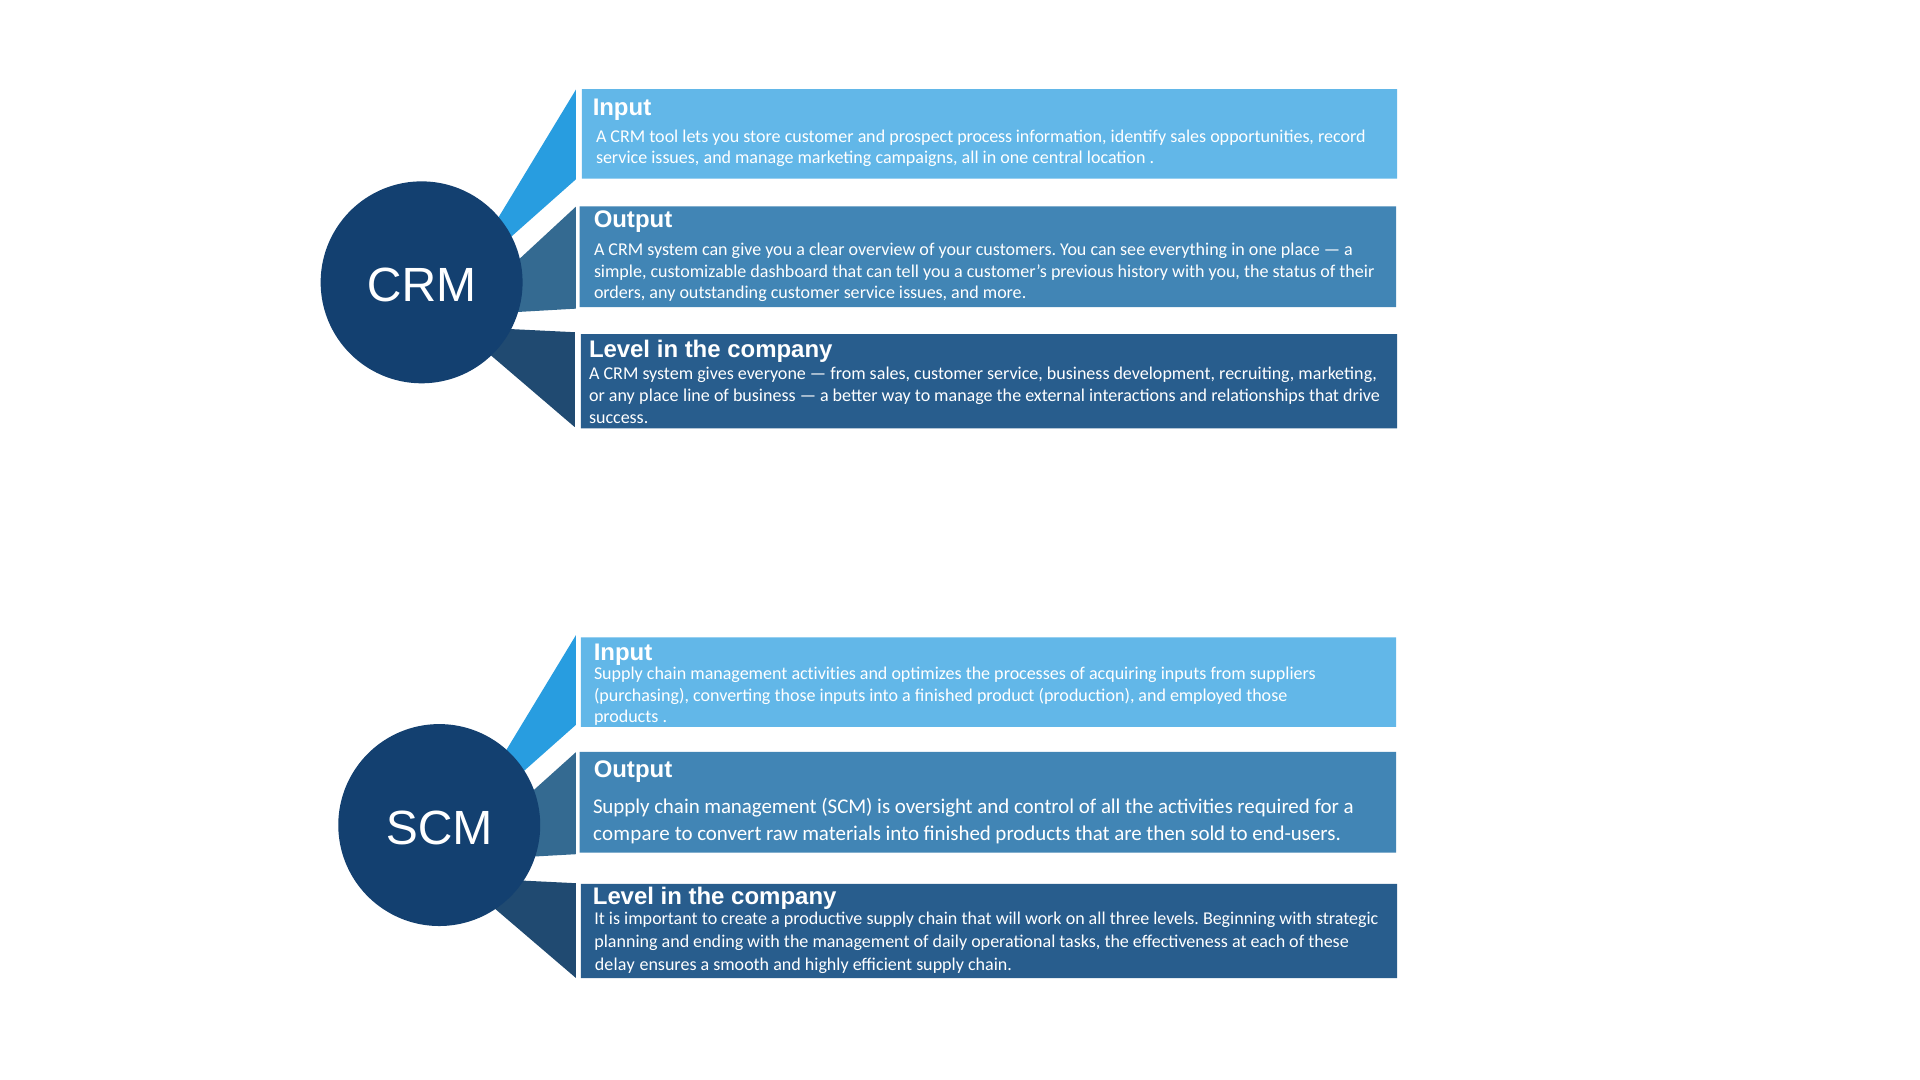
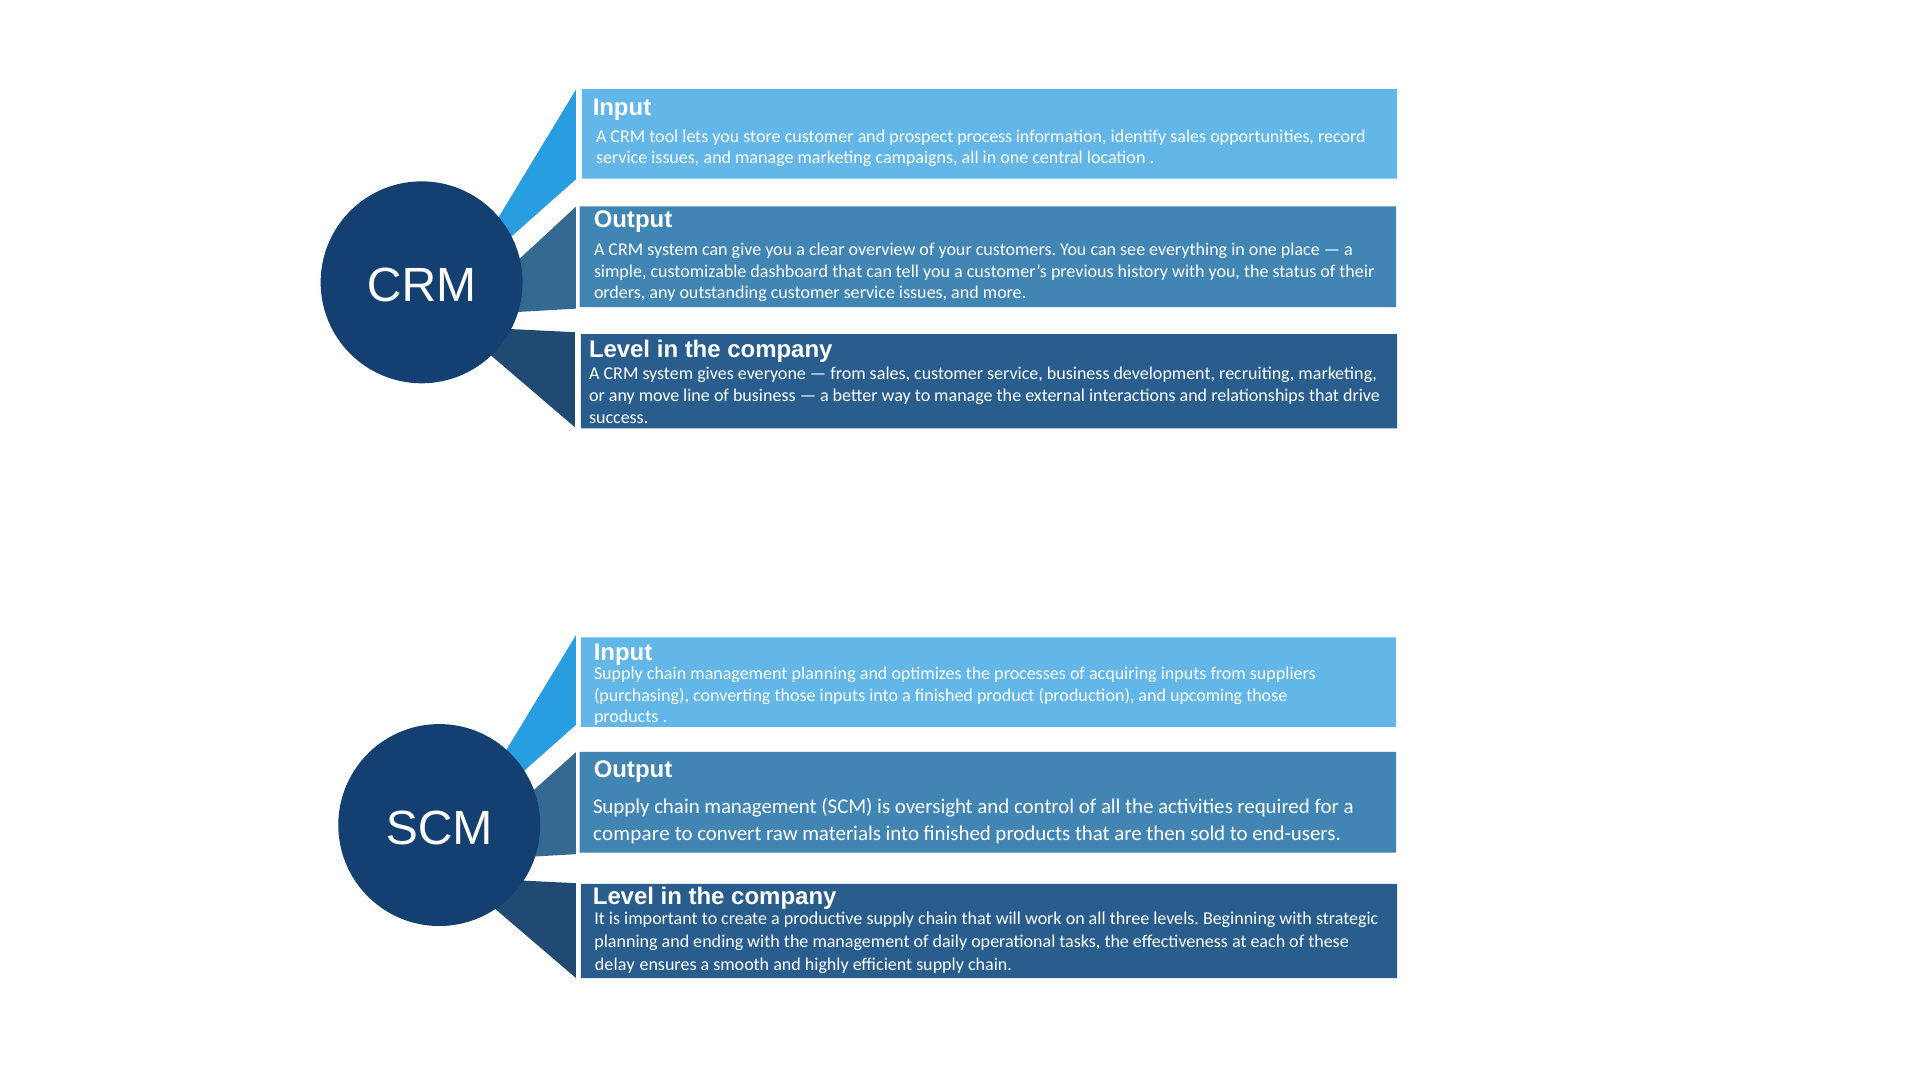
any place: place -> move
management activities: activities -> planning
employed: employed -> upcoming
